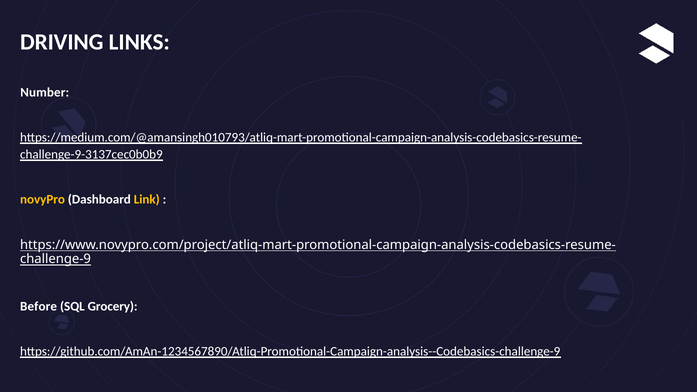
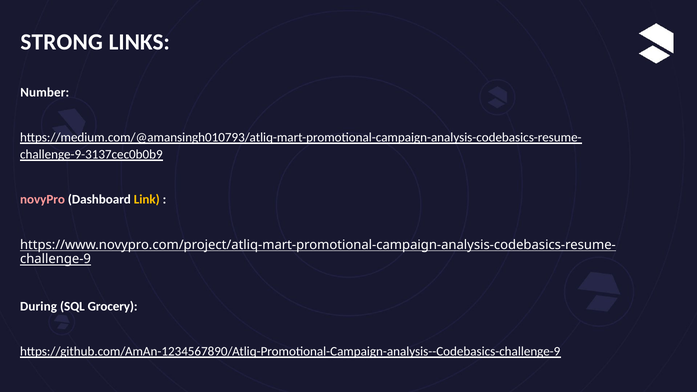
DRIVING: DRIVING -> STRONG
novyPro colour: yellow -> pink
Before: Before -> During
